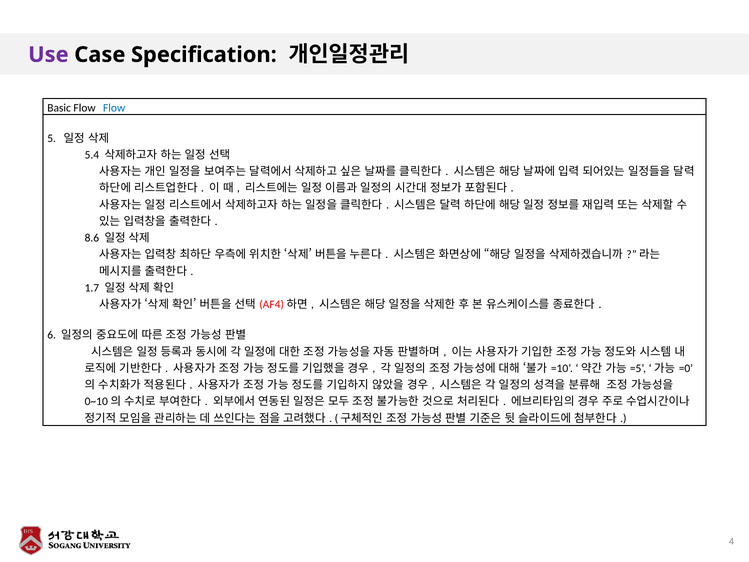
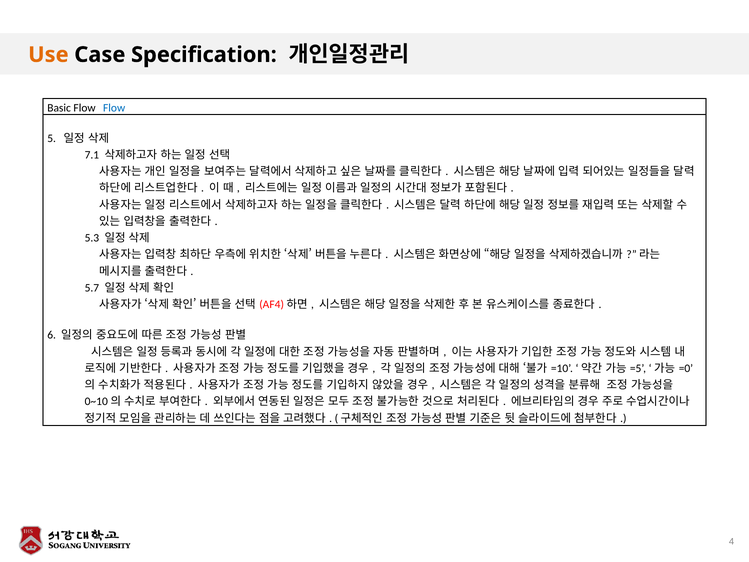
Use colour: purple -> orange
5.4: 5.4 -> 7.1
8.6: 8.6 -> 5.3
1.7: 1.7 -> 5.7
